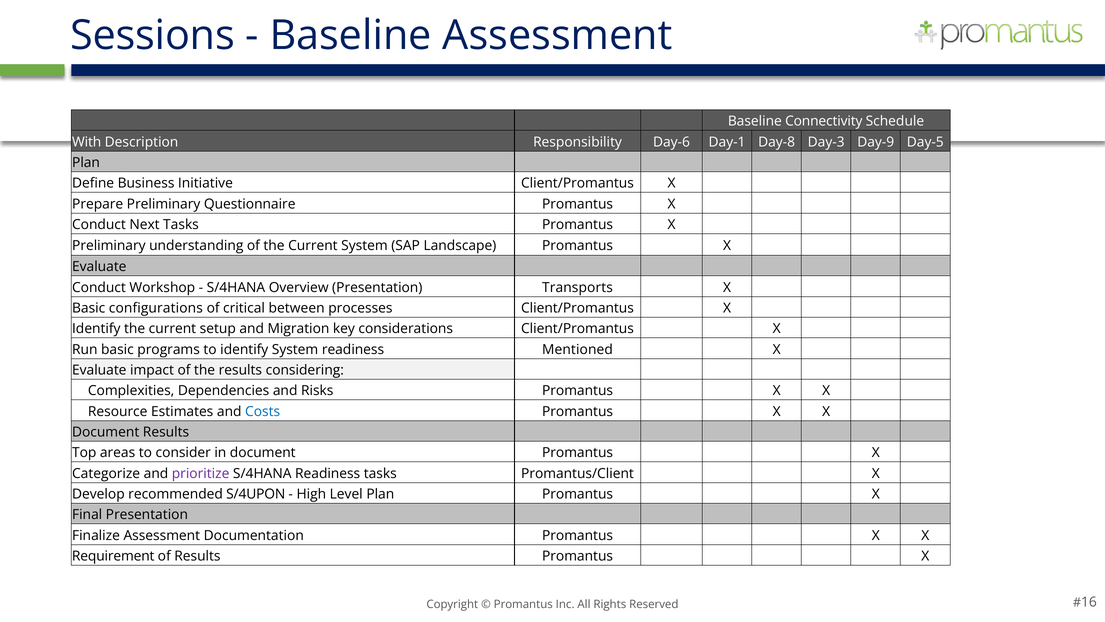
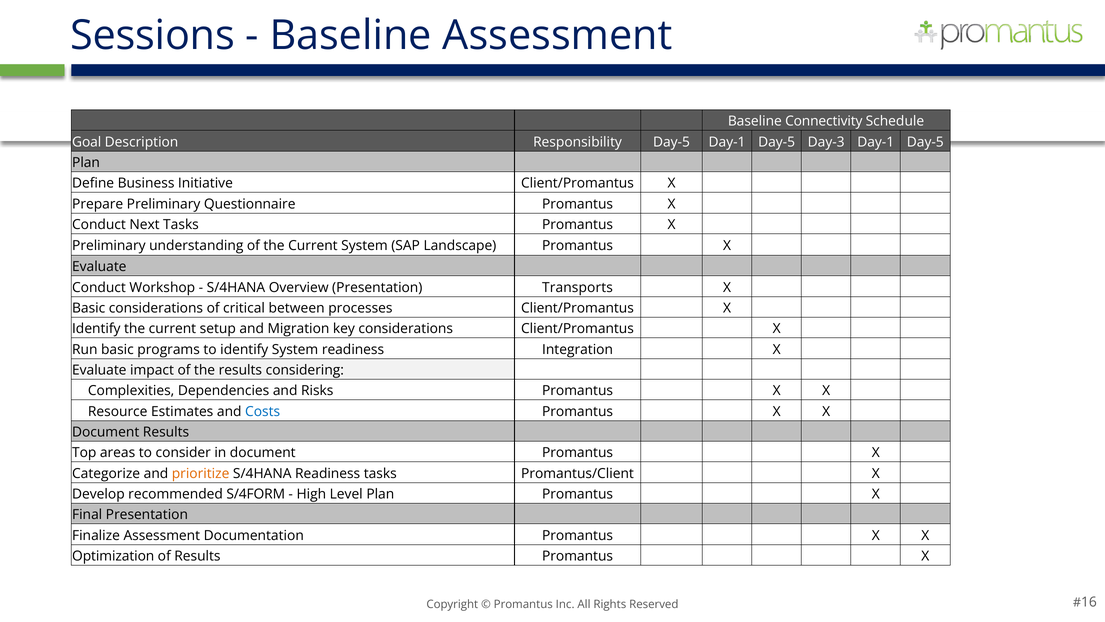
With: With -> Goal
Responsibility Day-6: Day-6 -> Day-5
Day-8 at (777, 142): Day-8 -> Day-5
Day-3 Day-9: Day-9 -> Day-1
Basic configurations: configurations -> considerations
Mentioned: Mentioned -> Integration
prioritize colour: purple -> orange
S/4UPON: S/4UPON -> S/4FORM
Requirement: Requirement -> Optimization
